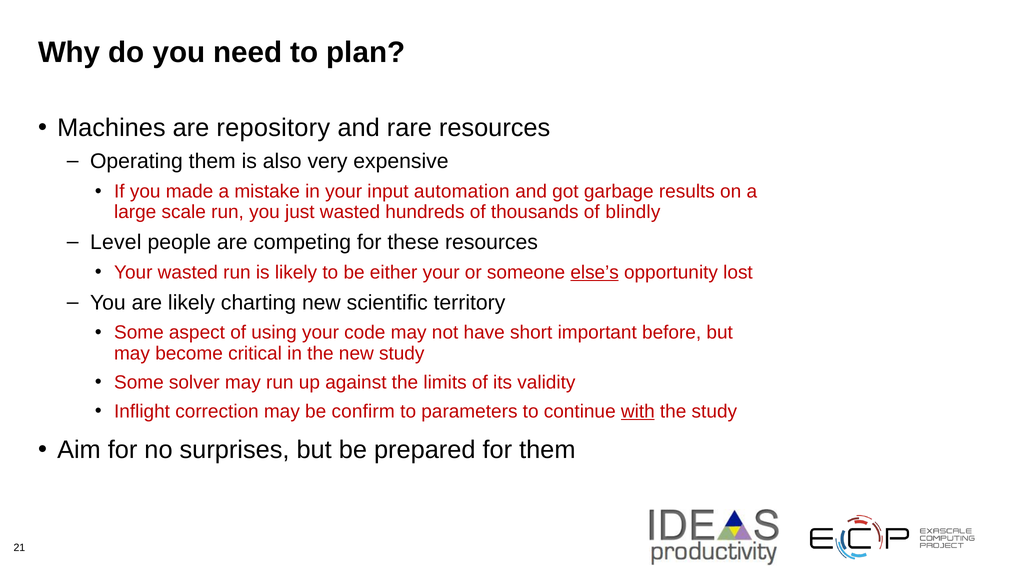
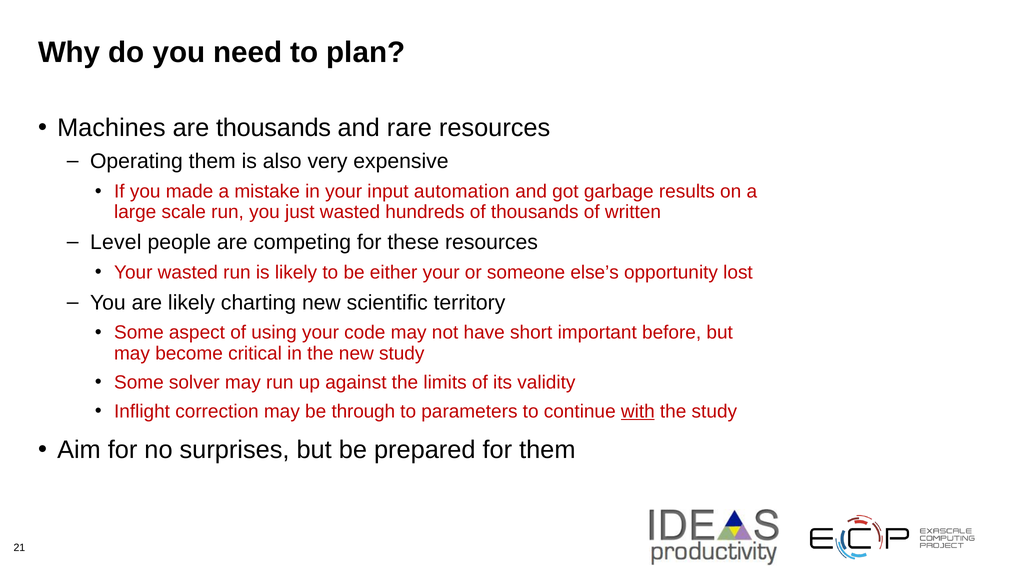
are repository: repository -> thousands
blindly: blindly -> written
else’s underline: present -> none
confirm: confirm -> through
